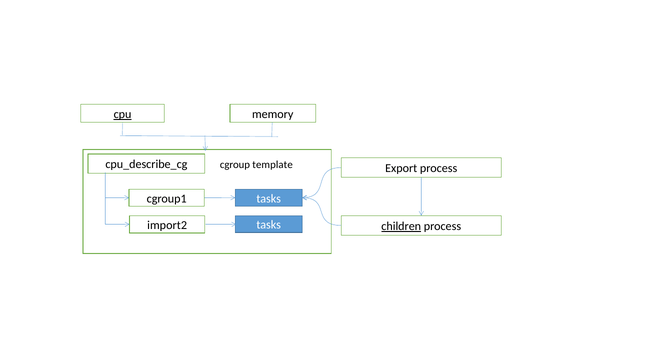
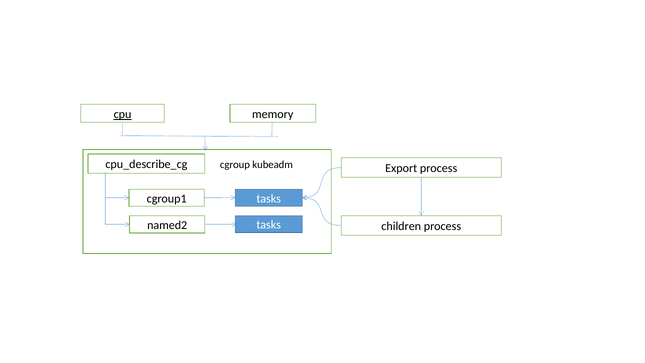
template: template -> kubeadm
import2: import2 -> named2
children underline: present -> none
